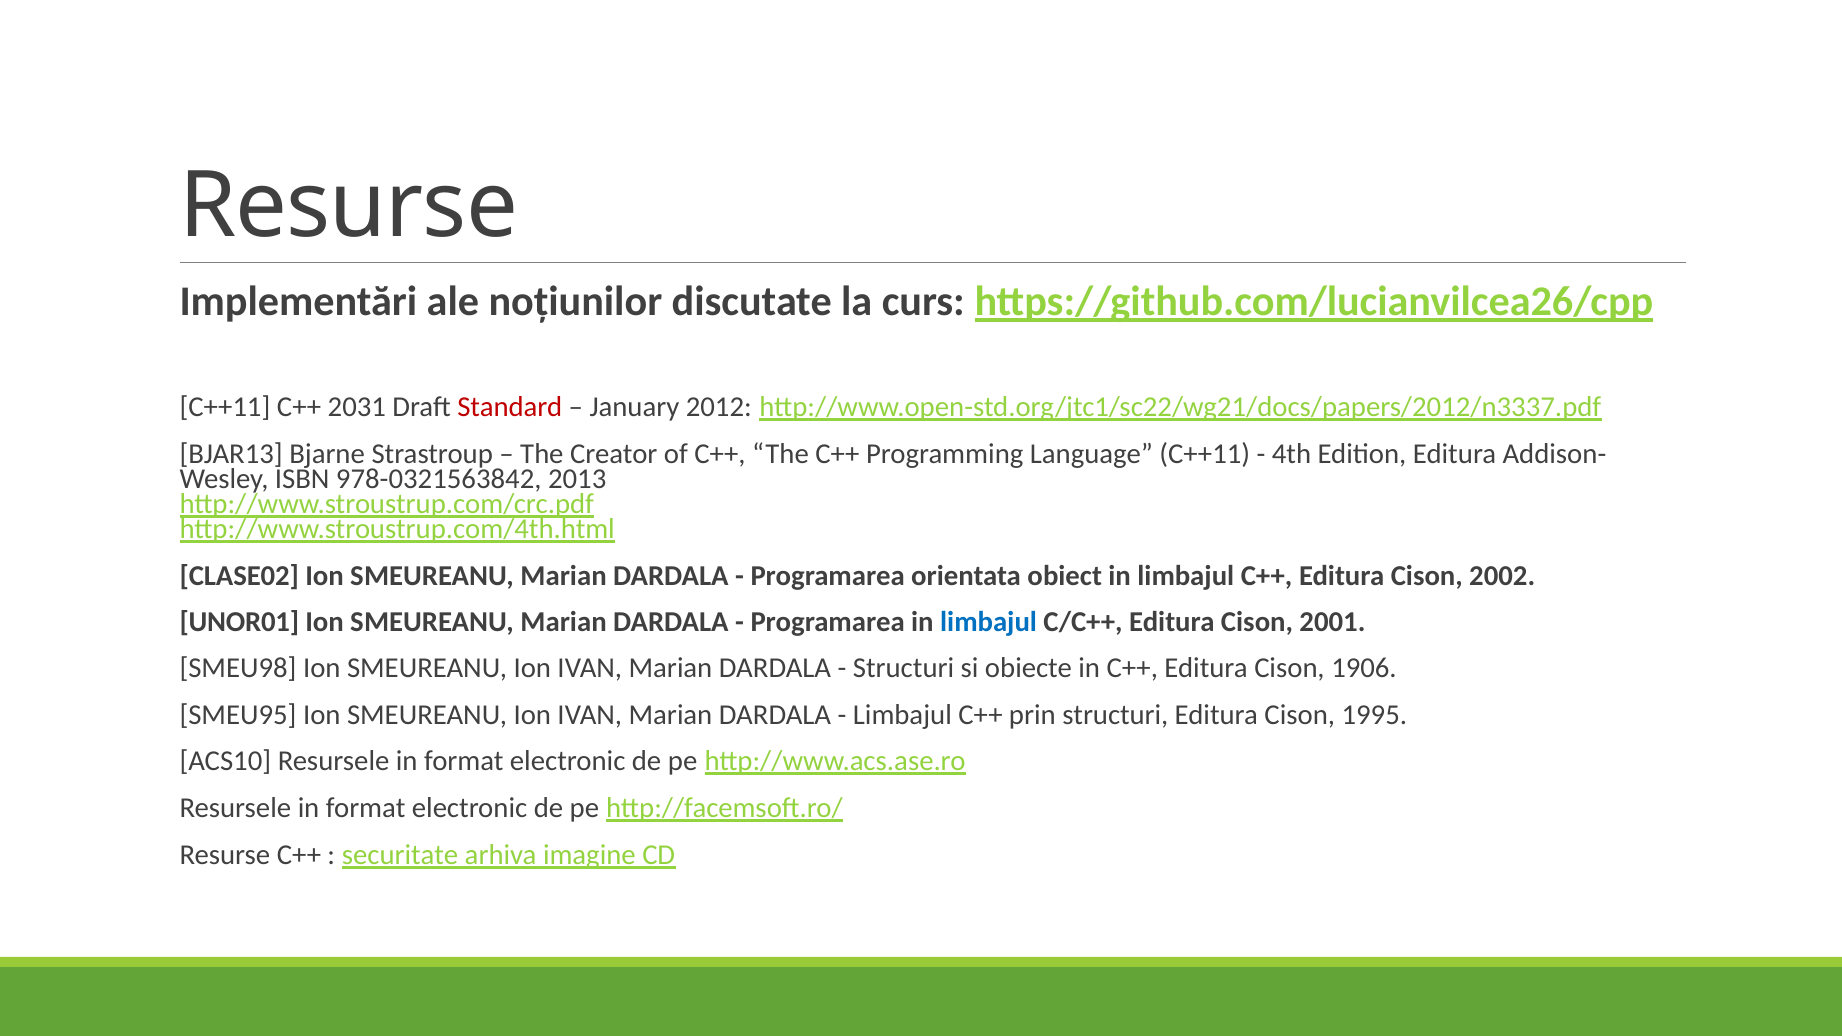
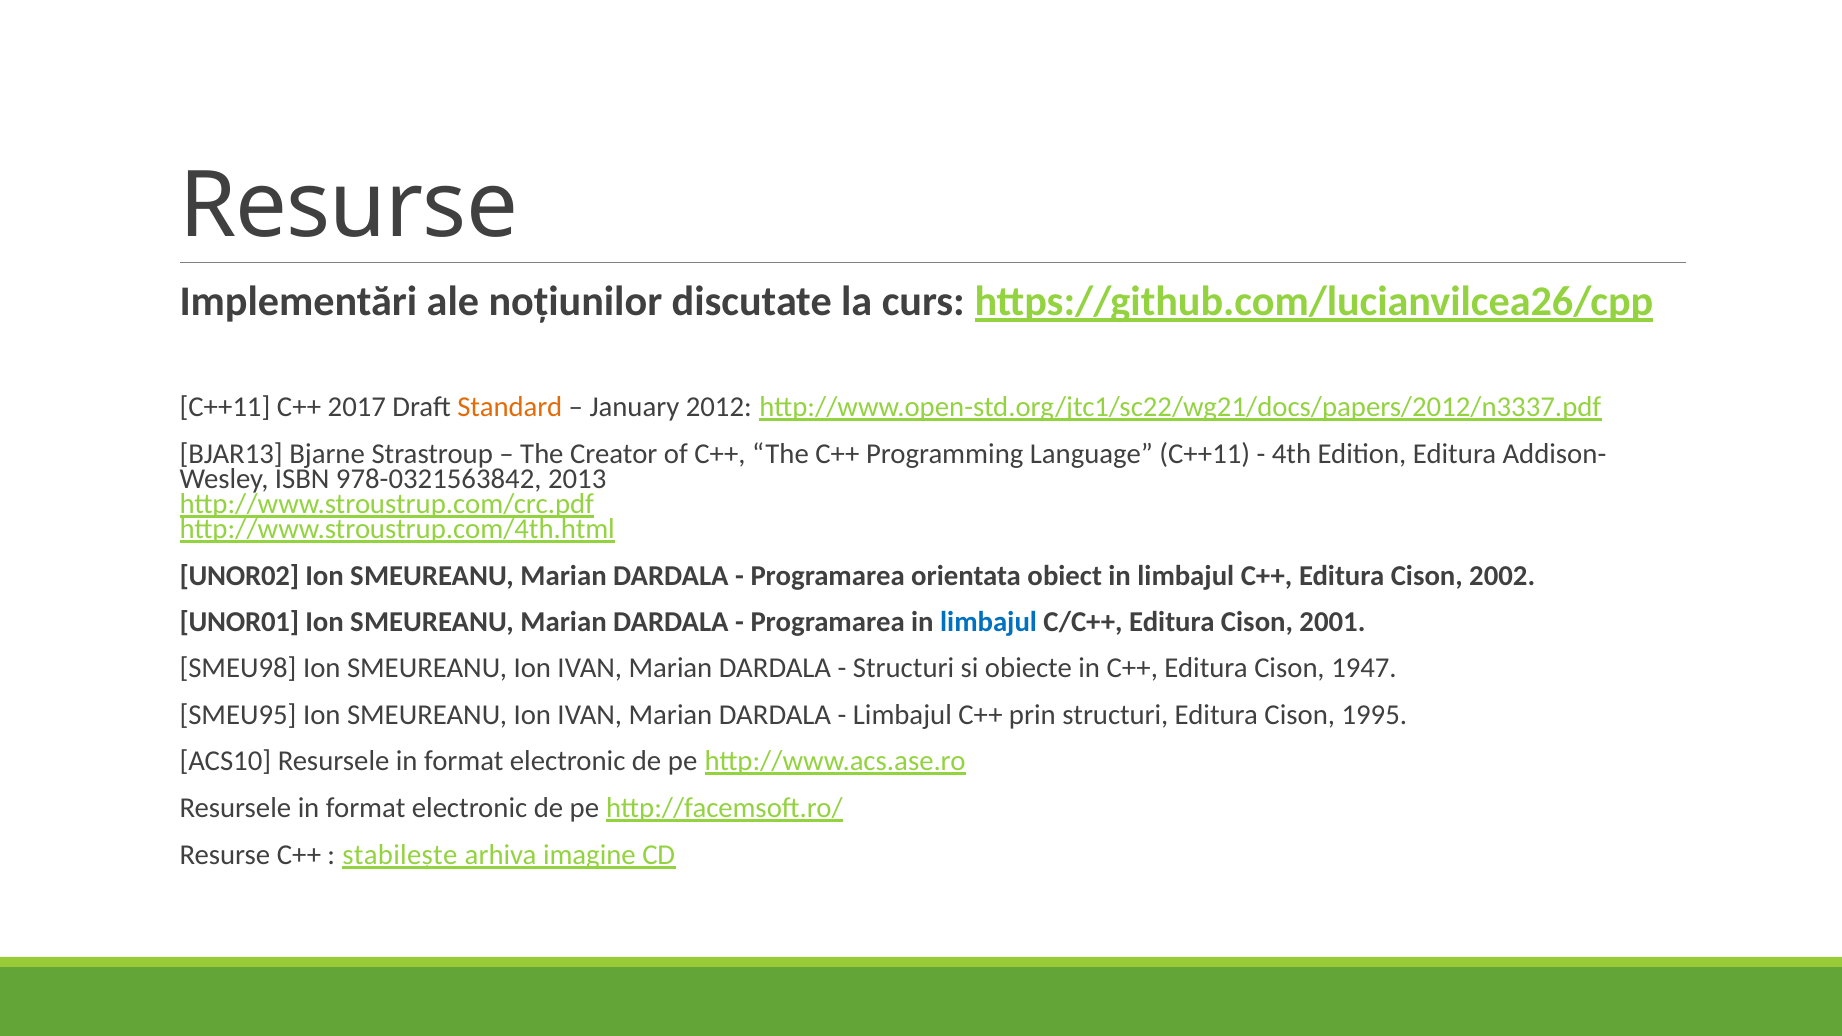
2031: 2031 -> 2017
Standard colour: red -> orange
CLASE02: CLASE02 -> UNOR02
1906: 1906 -> 1947
securitate: securitate -> stabilește
